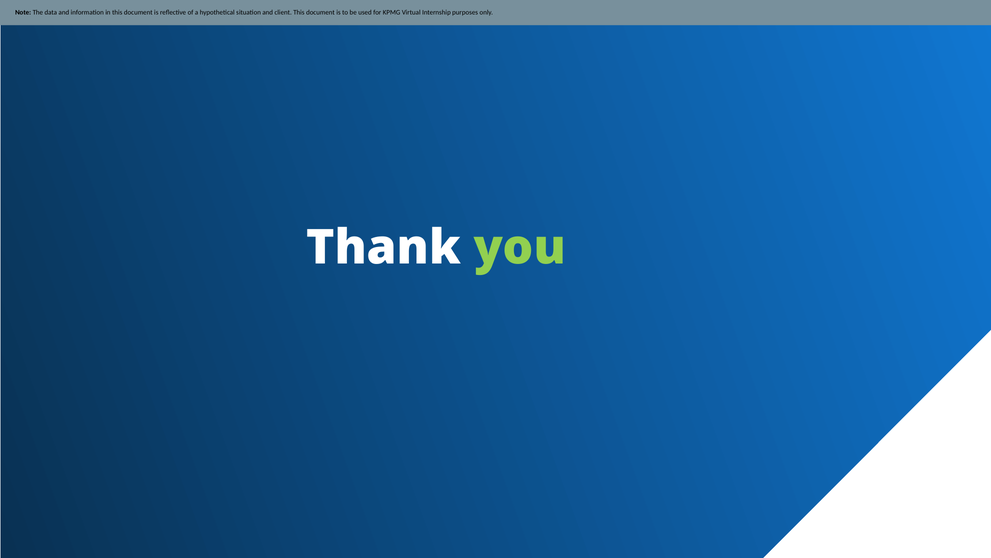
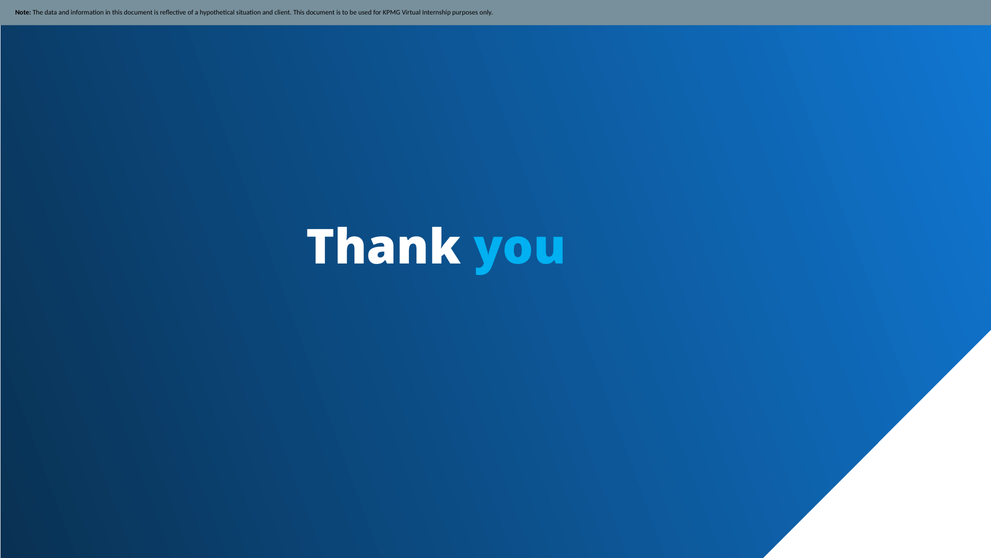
you colour: light green -> light blue
